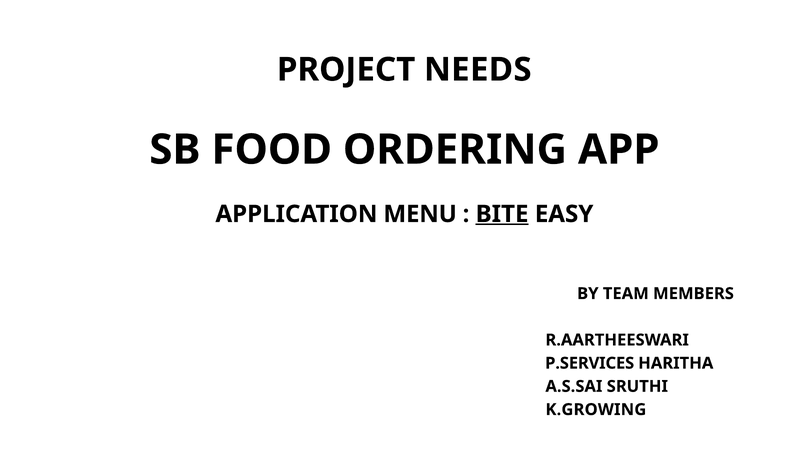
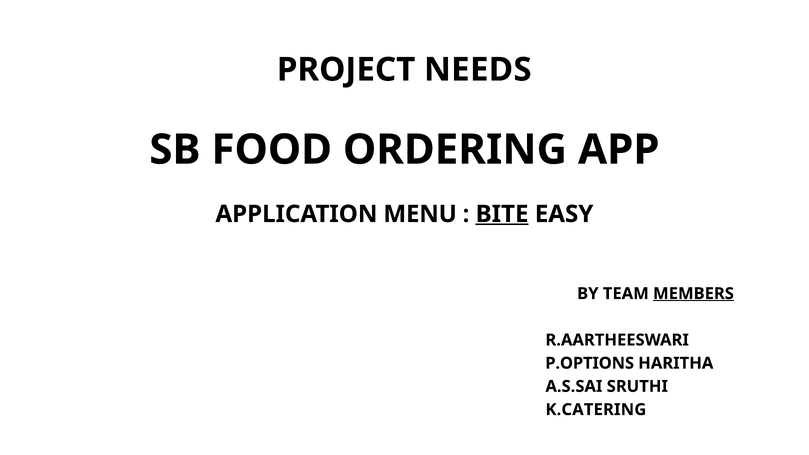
MEMBERS underline: none -> present
P.SERVICES: P.SERVICES -> P.OPTIONS
K.GROWING: K.GROWING -> K.CATERING
